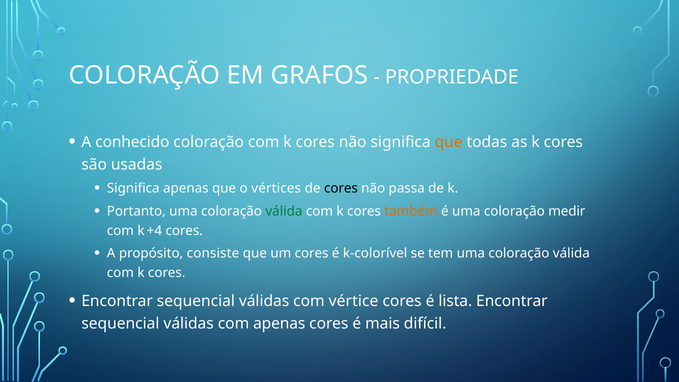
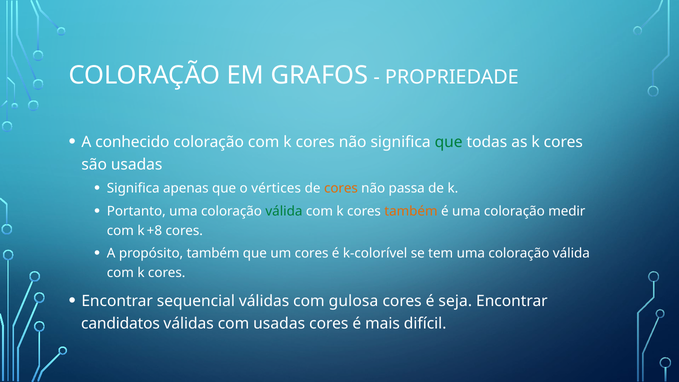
que at (449, 142) colour: orange -> green
cores at (341, 188) colour: black -> orange
+4: +4 -> +8
propósito consiste: consiste -> também
vértice: vértice -> gulosa
lista: lista -> seja
sequencial at (120, 323): sequencial -> candidatos
com apenas: apenas -> usadas
